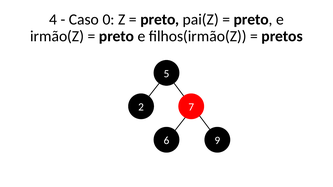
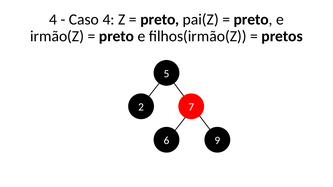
Caso 0: 0 -> 4
